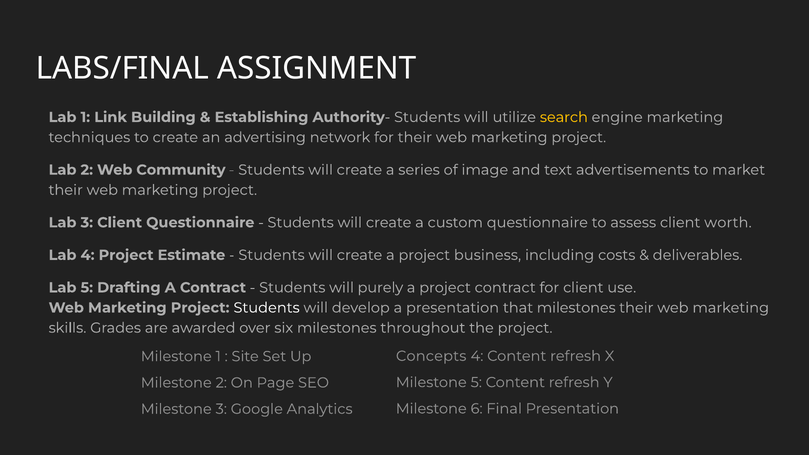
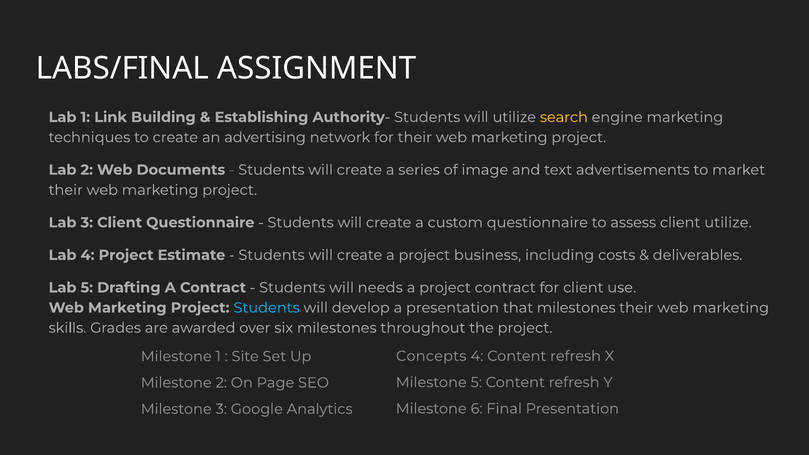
Community: Community -> Documents
client worth: worth -> utilize
purely: purely -> needs
Students at (267, 308) colour: white -> light blue
